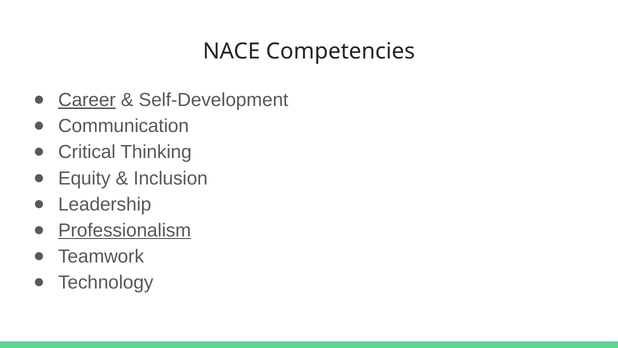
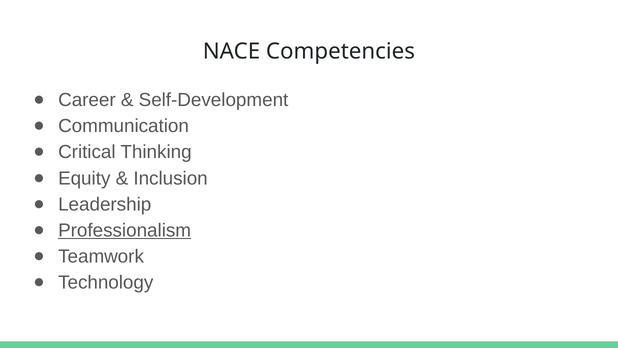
Career underline: present -> none
